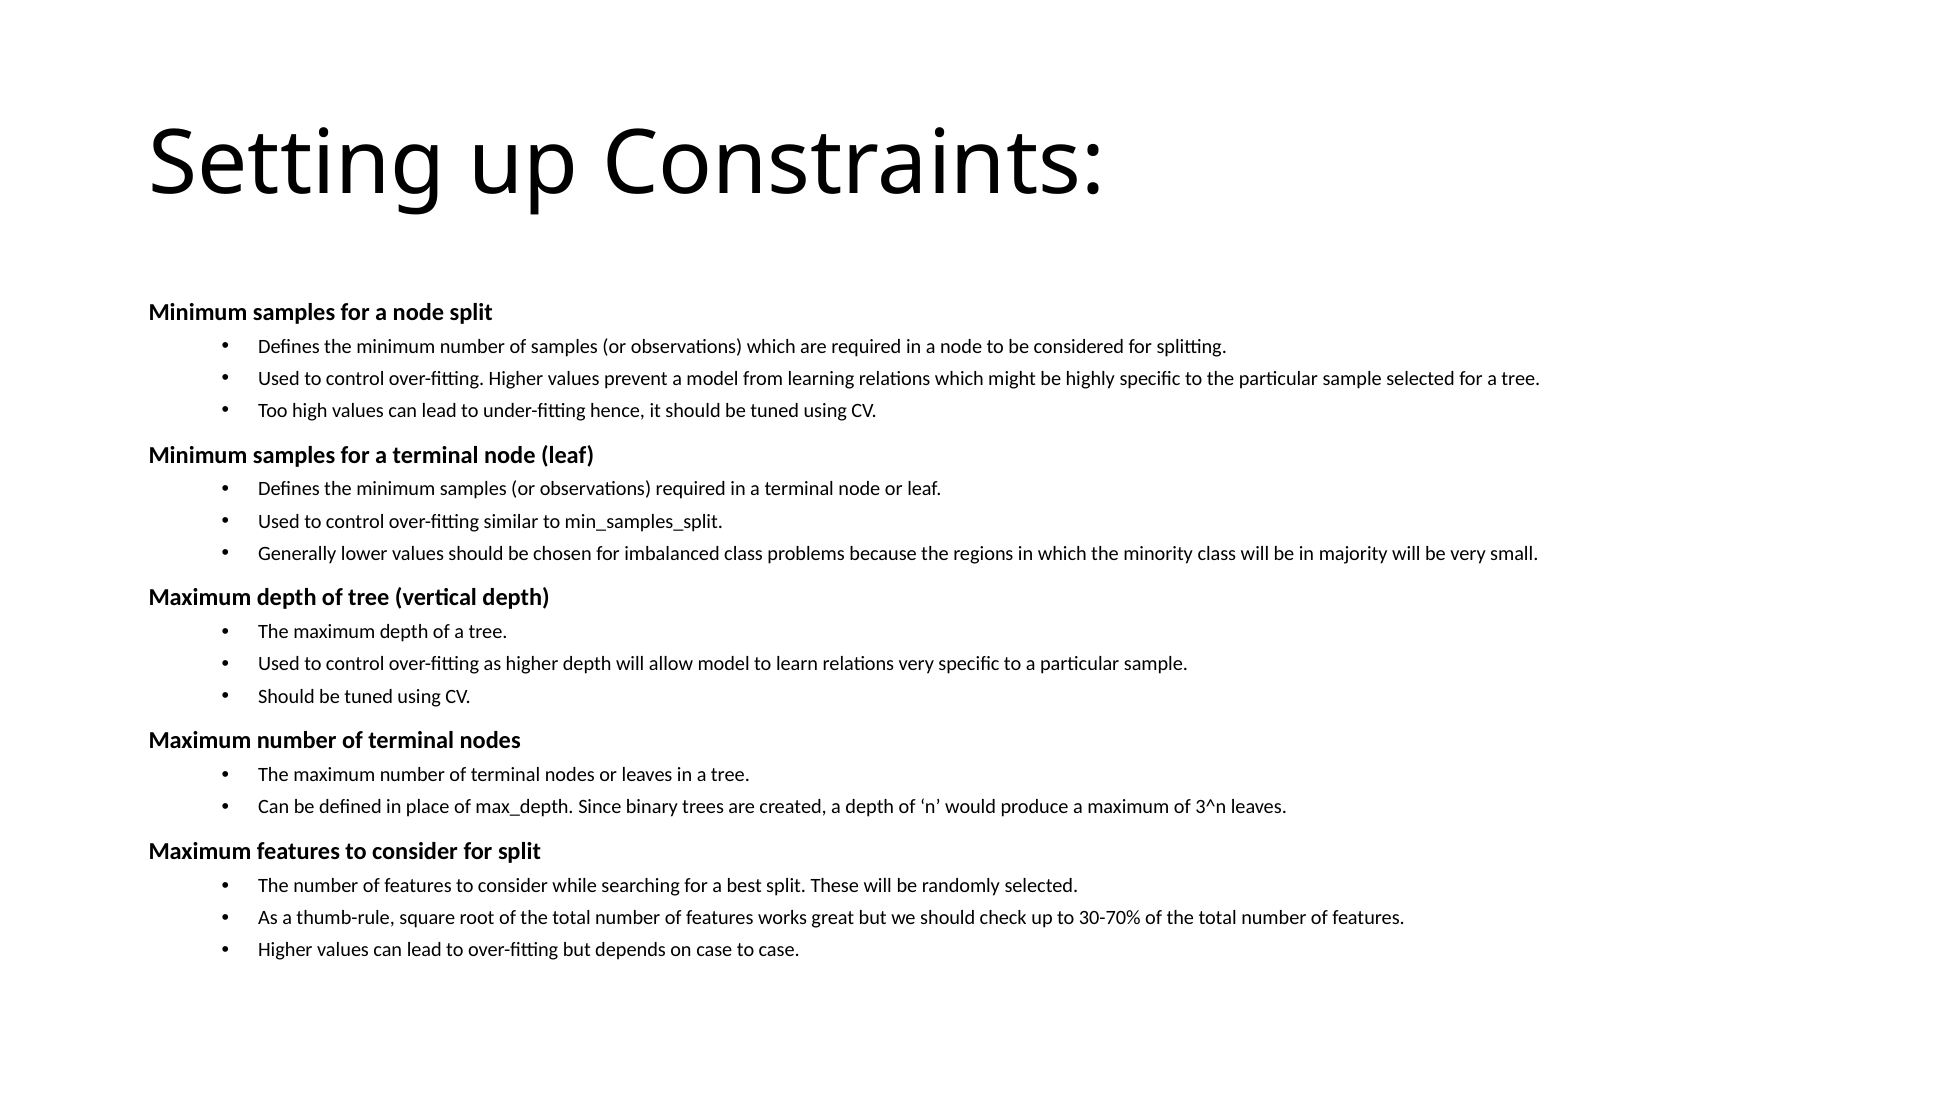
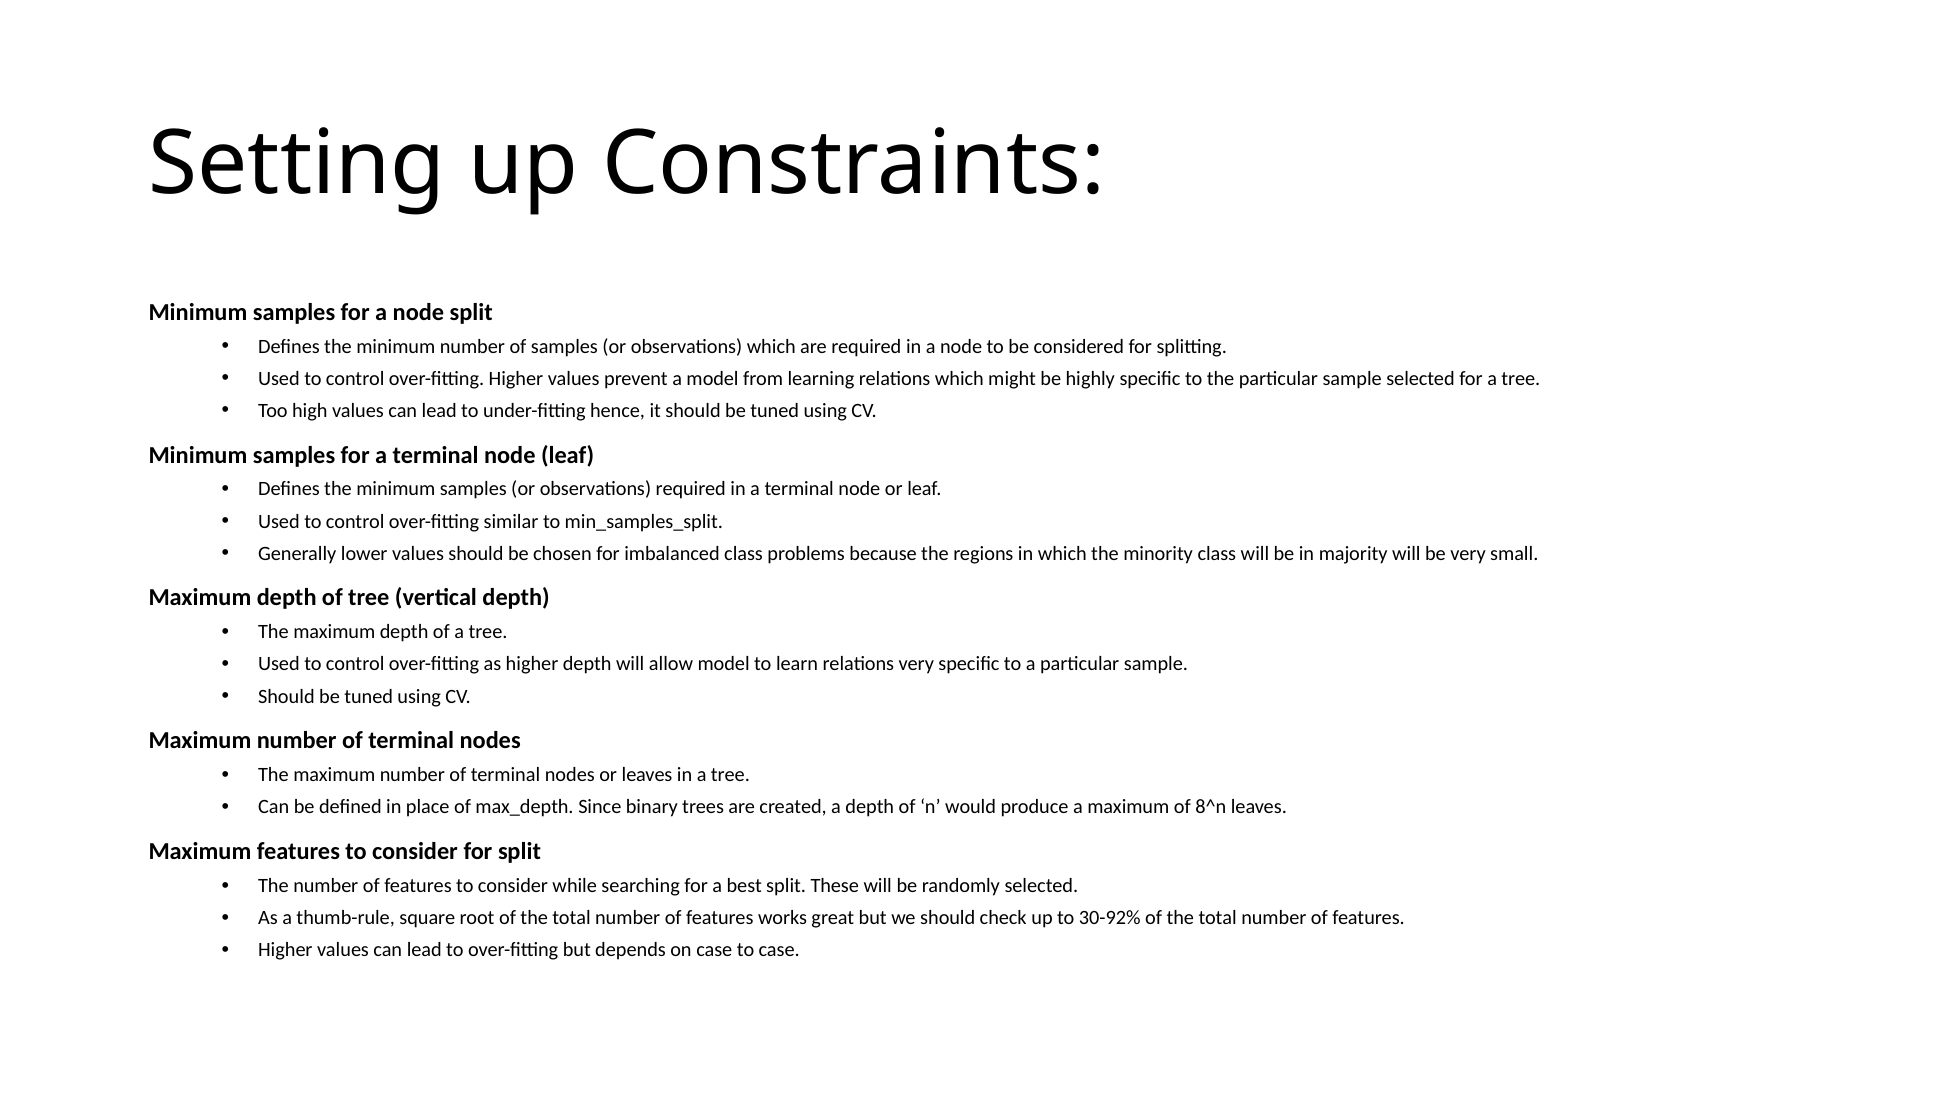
3^n: 3^n -> 8^n
30-70%: 30-70% -> 30-92%
